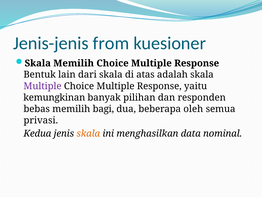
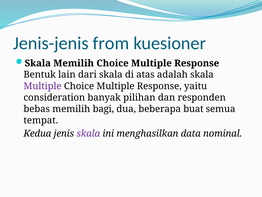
kemungkinan: kemungkinan -> consideration
oleh: oleh -> buat
privasi: privasi -> tempat
skala at (88, 133) colour: orange -> purple
